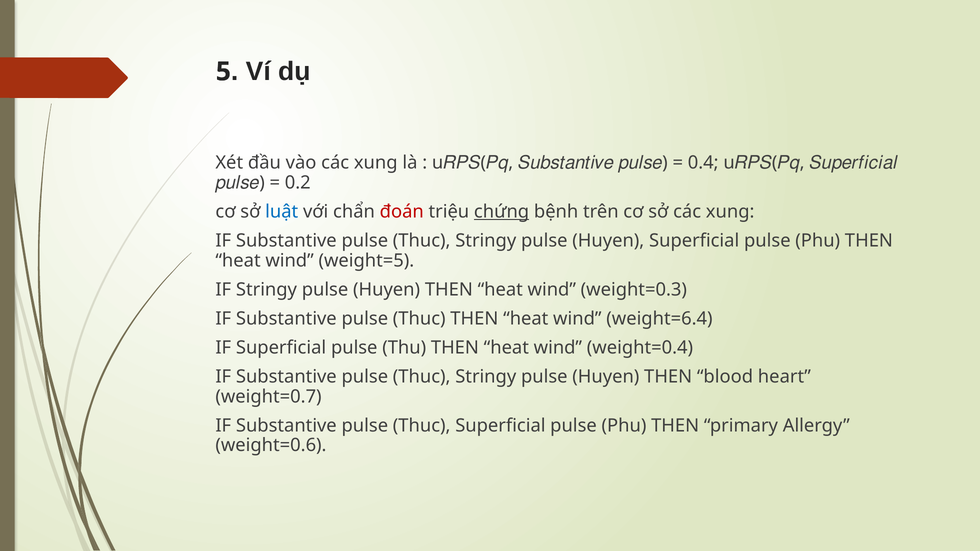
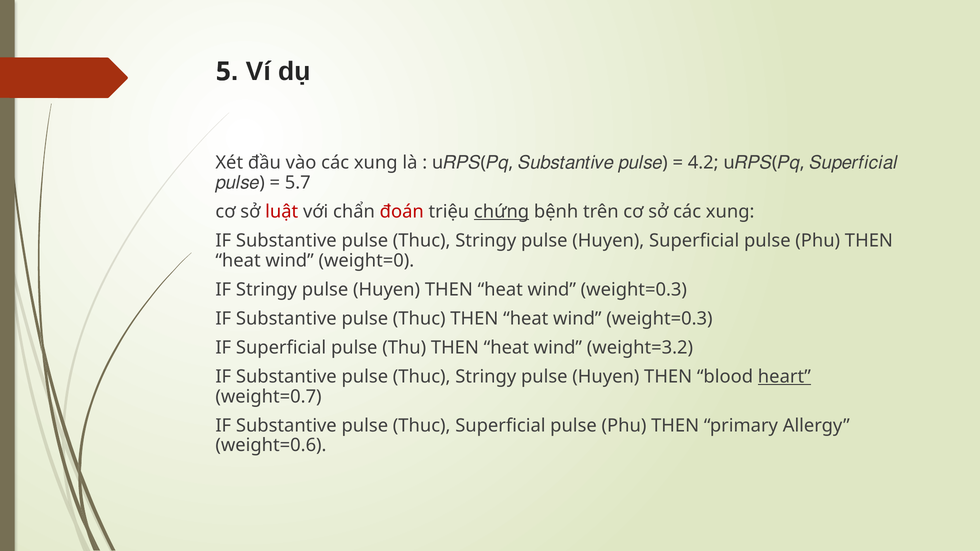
0.4: 0.4 -> 4.2
0.2: 0.2 -> 5.7
luật colour: blue -> red
weight=5: weight=5 -> weight=0
weight=6.4 at (659, 319): weight=6.4 -> weight=0.3
weight=0.4: weight=0.4 -> weight=3.2
heart underline: none -> present
